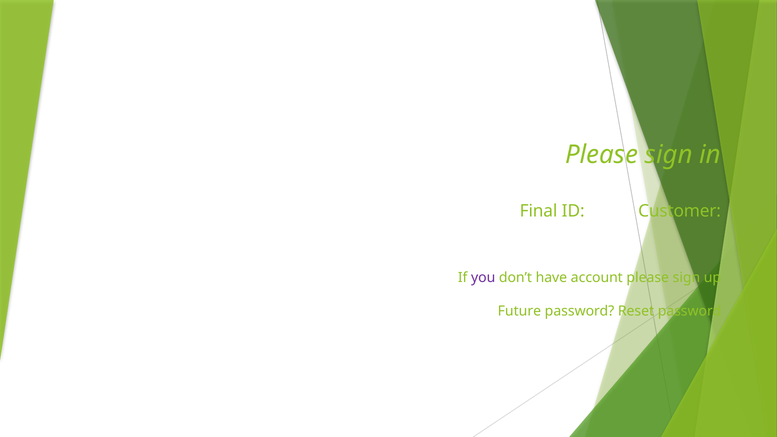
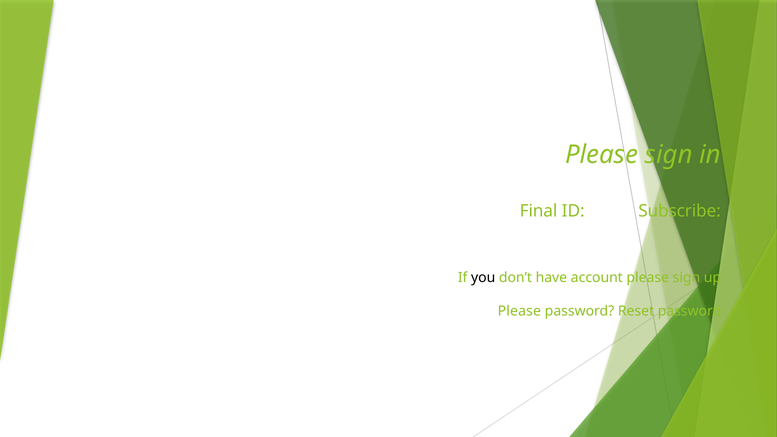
Customer: Customer -> Subscribe
you colour: purple -> black
Future at (519, 311): Future -> Please
